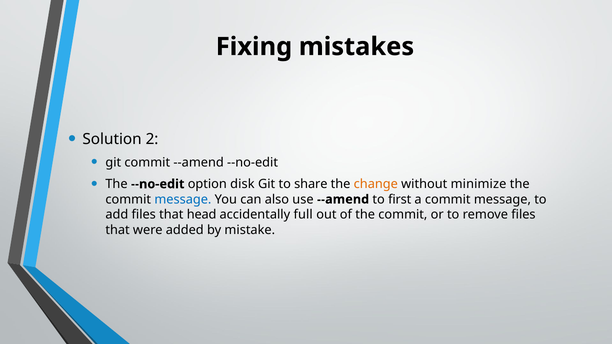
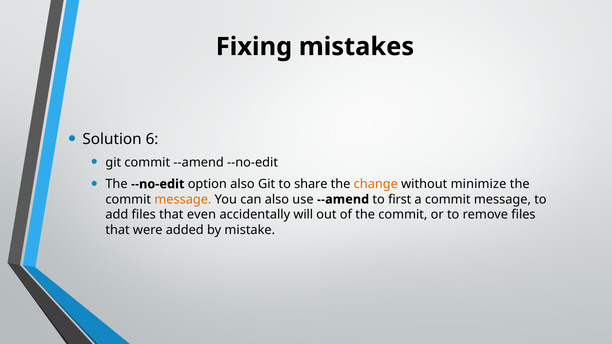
2: 2 -> 6
option disk: disk -> also
message at (183, 200) colour: blue -> orange
head: head -> even
full: full -> will
